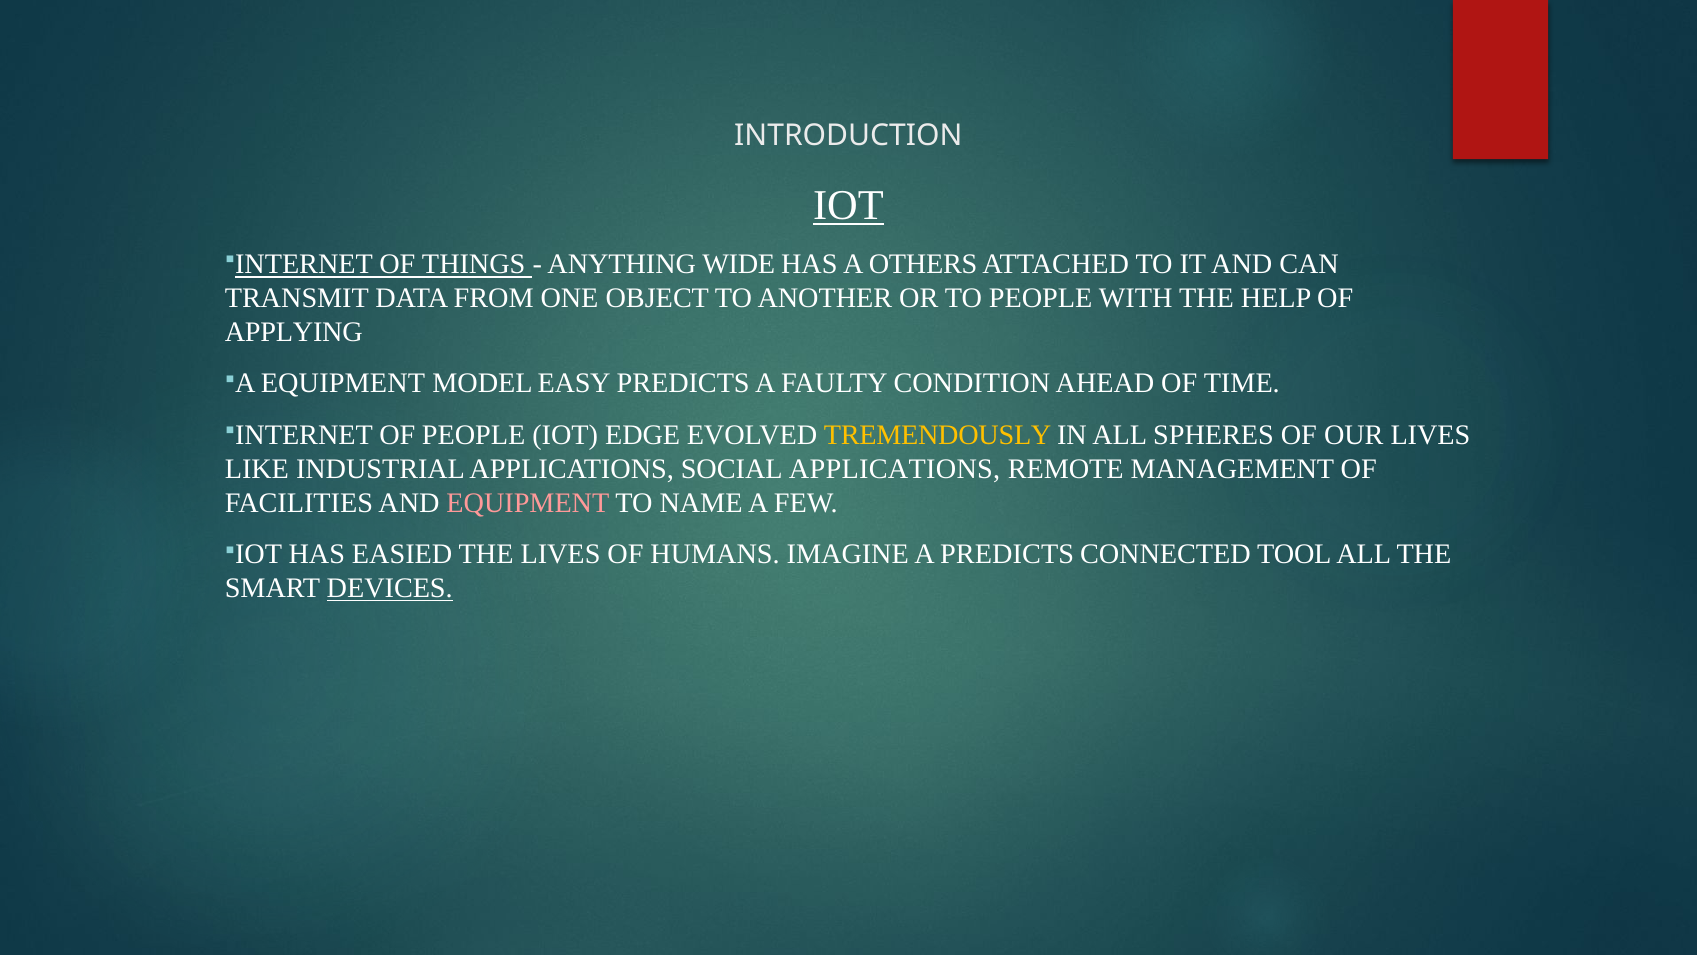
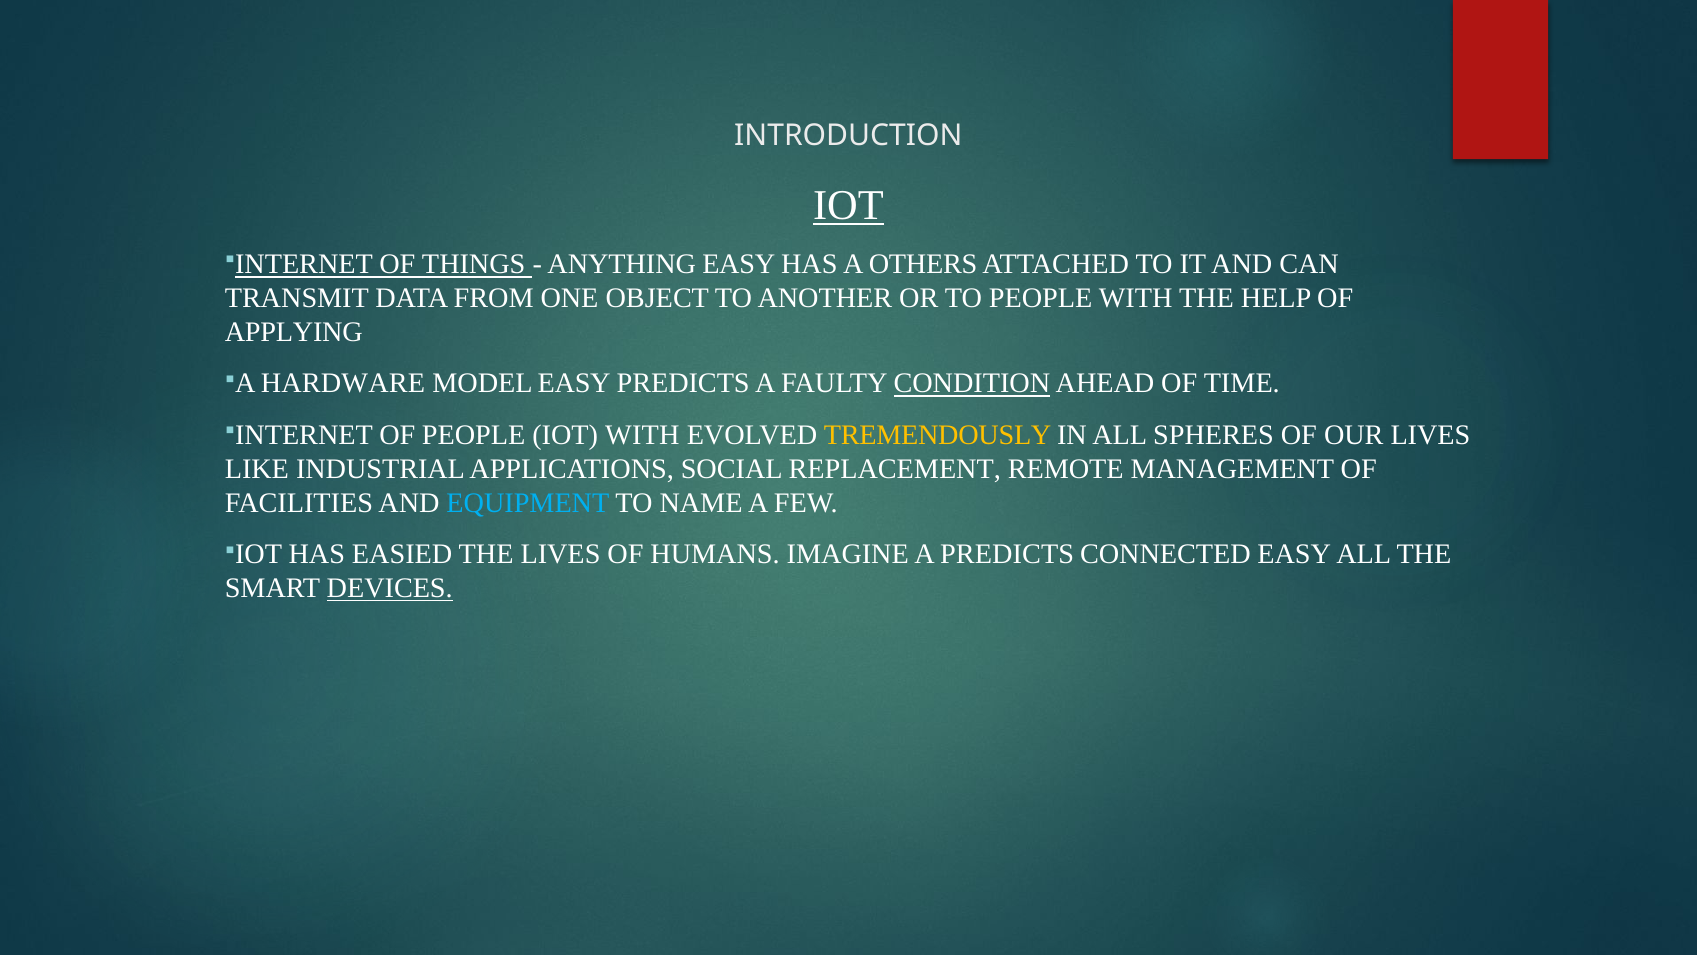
ANYTHING WIDE: WIDE -> EASY
EQUIPMENT at (343, 383): EQUIPMENT -> HARDWARE
CONDITION underline: none -> present
IOT EDGE: EDGE -> WITH
SOCIAL APPLICATIONS: APPLICATIONS -> REPLACEMENT
EQUIPMENT at (528, 503) colour: pink -> light blue
CONNECTED TOOL: TOOL -> EASY
